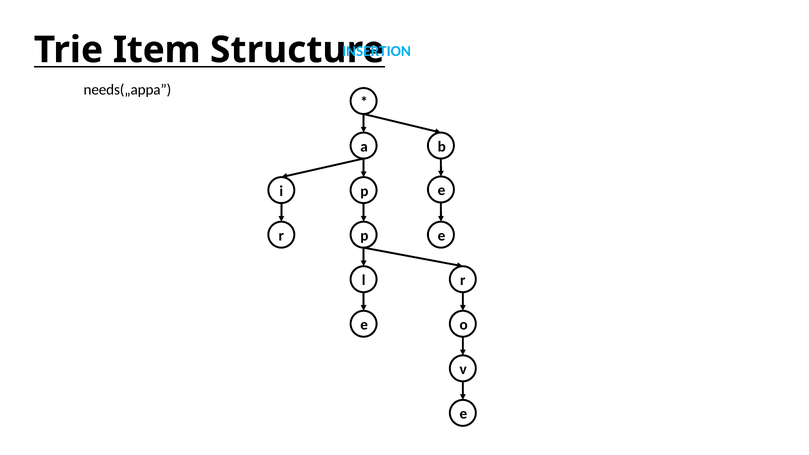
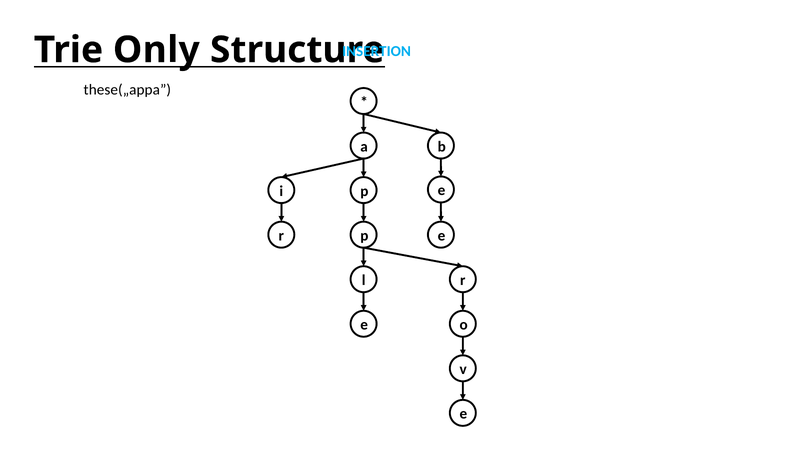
Item: Item -> Only
needs(„appa: needs(„appa -> these(„appa
